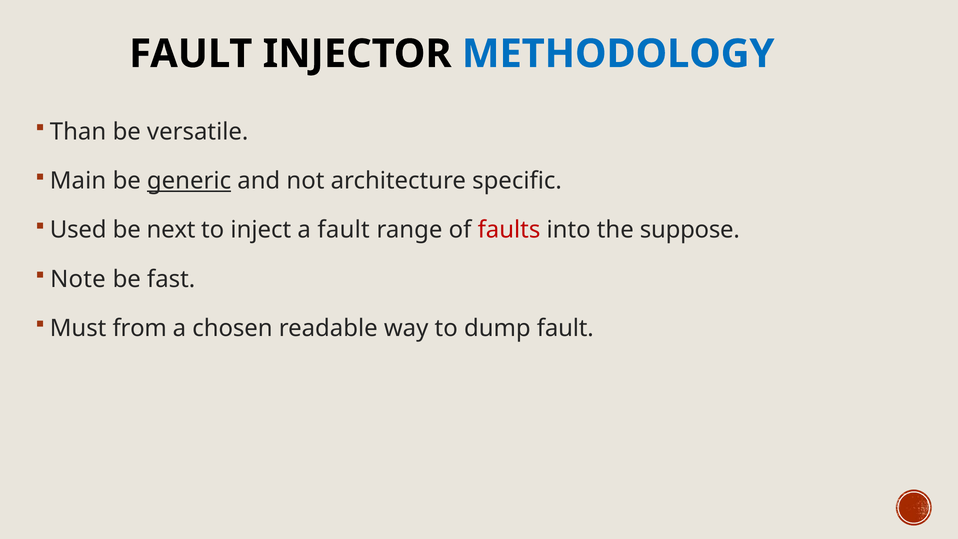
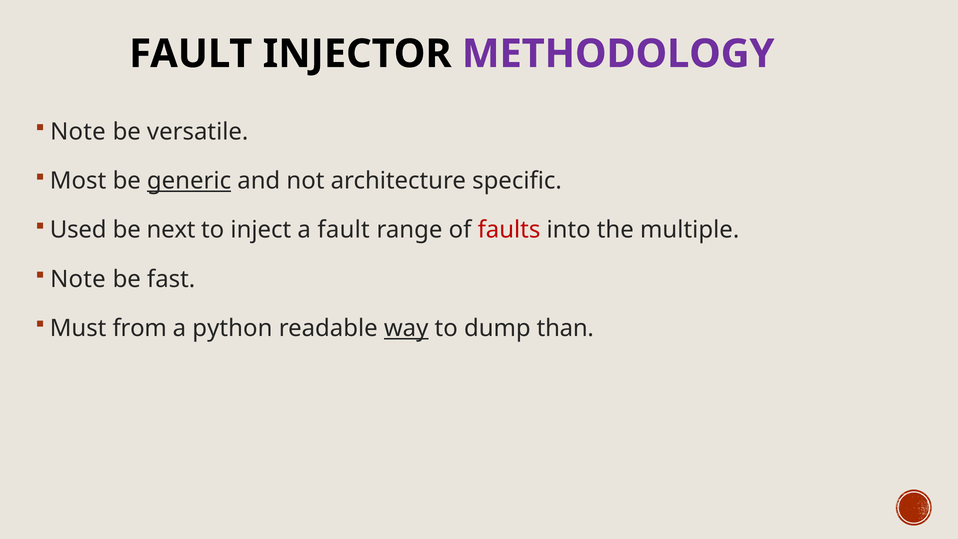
METHODOLOGY colour: blue -> purple
Than at (78, 132): Than -> Note
Main: Main -> Most
suppose: suppose -> multiple
chosen: chosen -> python
way underline: none -> present
dump fault: fault -> than
